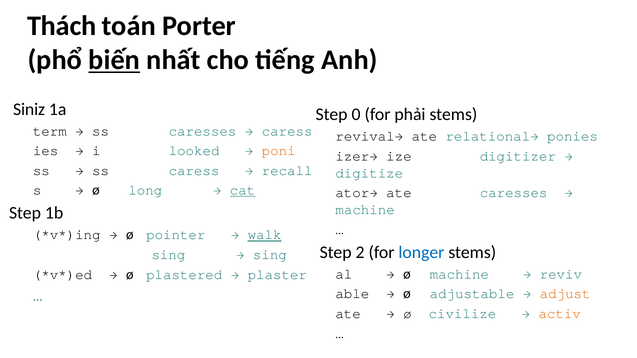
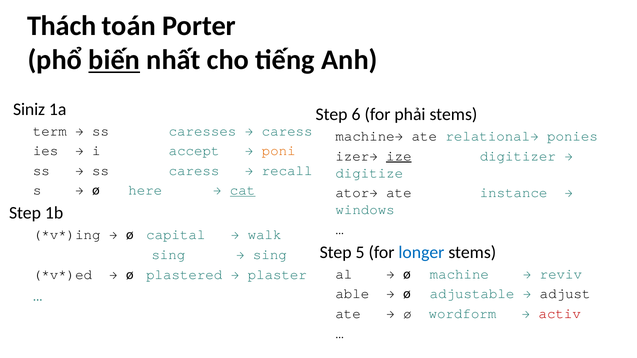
0: 0 -> 6
revival→: revival→ -> machine→
looked: looked -> accept
ize underline: none -> present
long: long -> here
ate caresses: caresses -> instance
machine at (365, 210): machine -> windows
pointer: pointer -> capital
walk underline: present -> none
2: 2 -> 5
adjust colour: orange -> black
civilize: civilize -> wordform
activ colour: orange -> red
